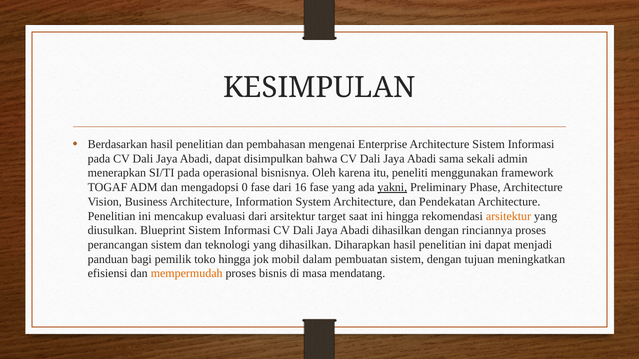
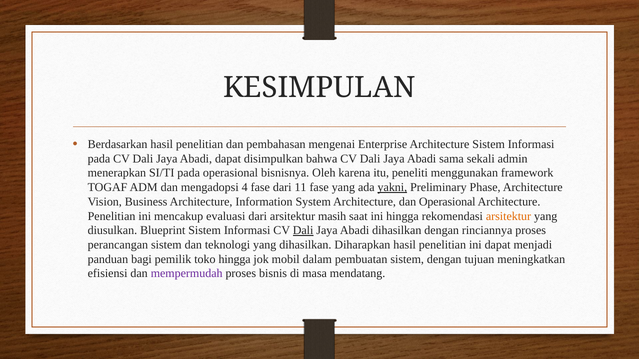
0: 0 -> 4
16: 16 -> 11
dan Pendekatan: Pendekatan -> Operasional
target: target -> masih
Dali at (303, 231) underline: none -> present
mempermudah colour: orange -> purple
